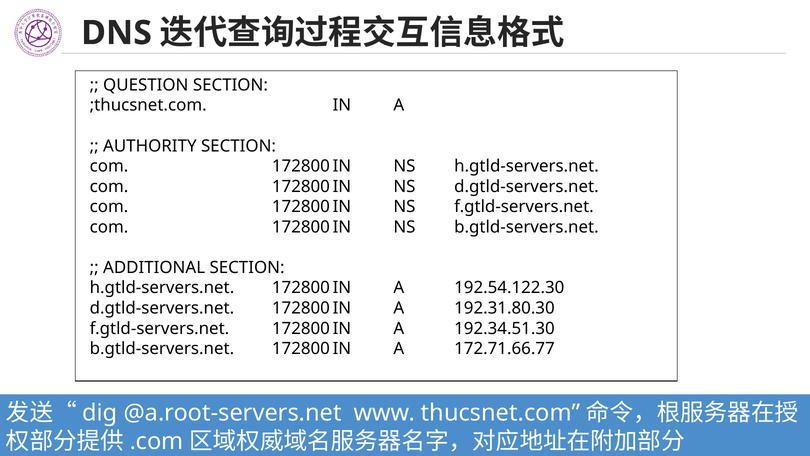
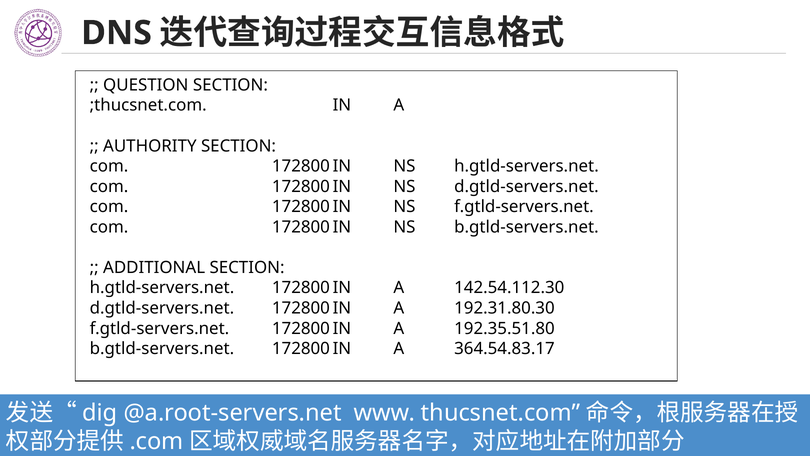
192.54.122.30: 192.54.122.30 -> 142.54.112.30
192.34.51.30: 192.34.51.30 -> 192.35.51.80
172.71.66.77: 172.71.66.77 -> 364.54.83.17
